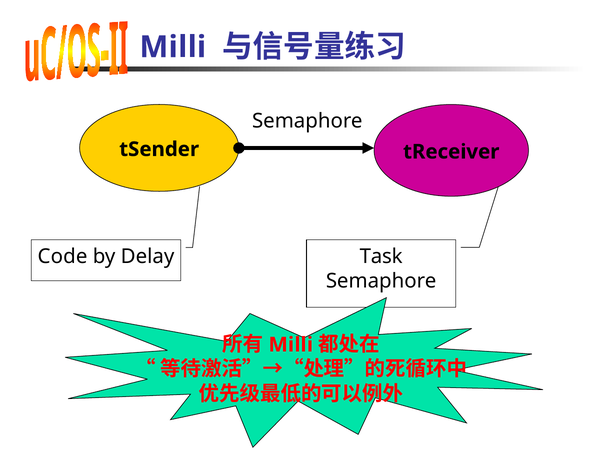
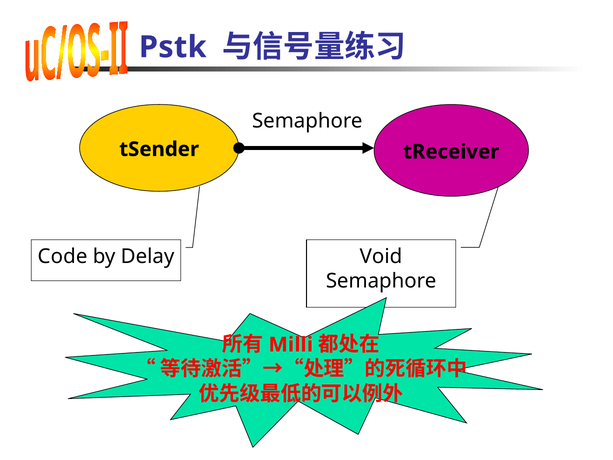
Milli at (173, 47): Milli -> Pstk
Task: Task -> Void
